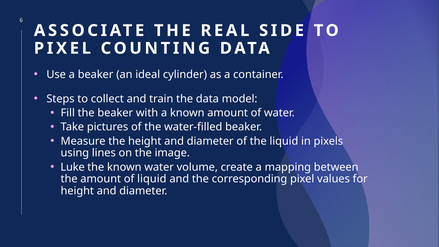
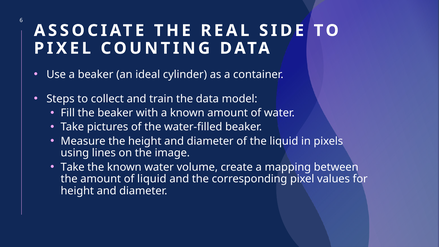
Luke at (73, 167): Luke -> Take
